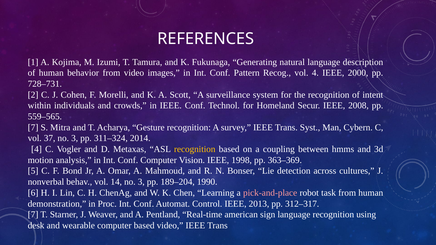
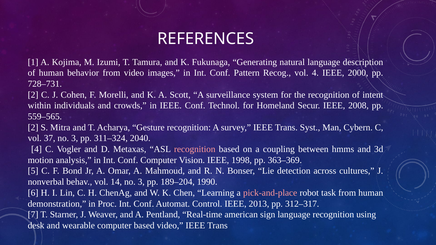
7 at (33, 128): 7 -> 2
2014: 2014 -> 2040
recognition at (195, 149) colour: yellow -> pink
